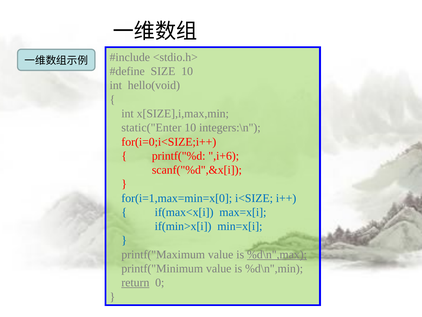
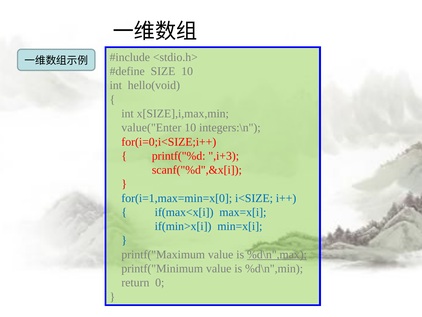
static("Enter: static("Enter -> value("Enter
,i+6: ,i+6 -> ,i+3
return underline: present -> none
